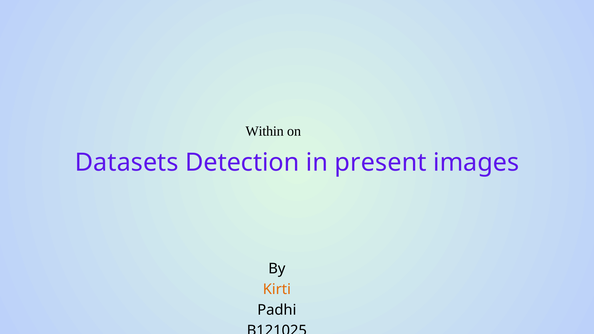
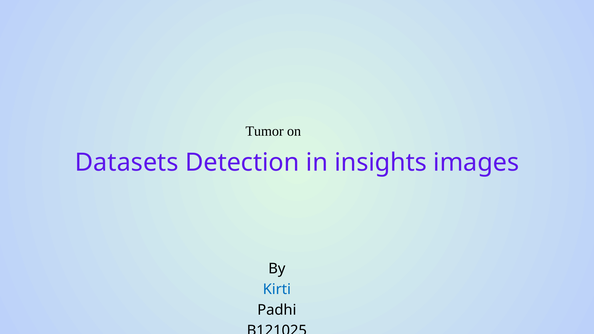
Within: Within -> Tumor
present: present -> insights
Kirti colour: orange -> blue
